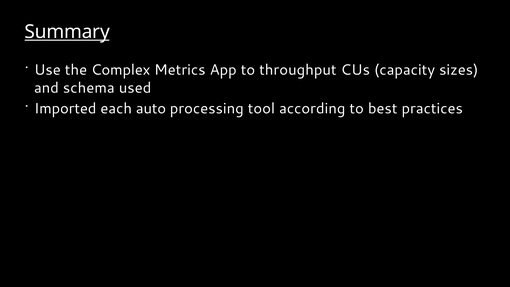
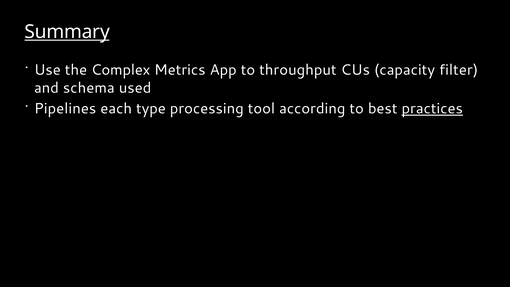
sizes: sizes -> filter
Imported: Imported -> Pipelines
auto: auto -> type
practices underline: none -> present
